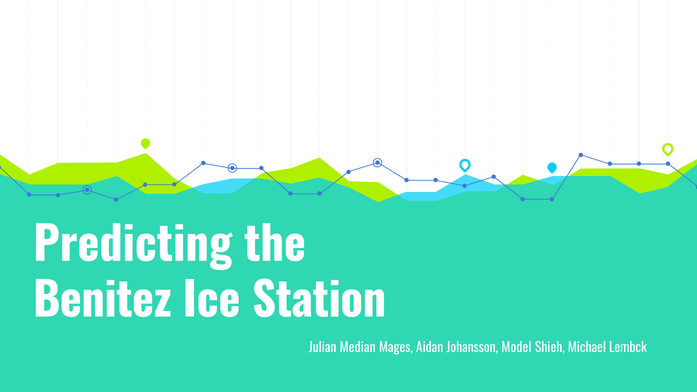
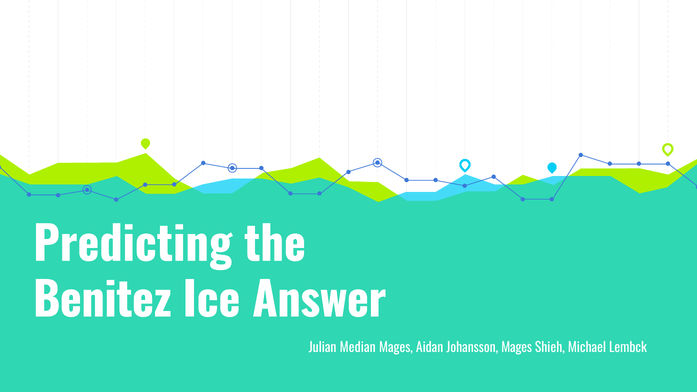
Station: Station -> Answer
Johansson Model: Model -> Mages
